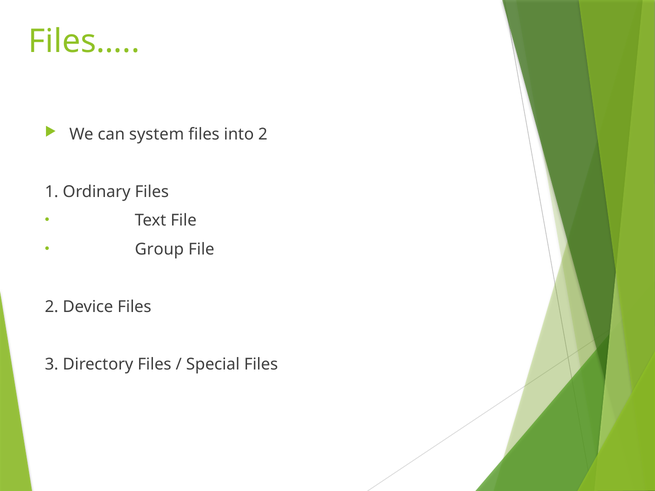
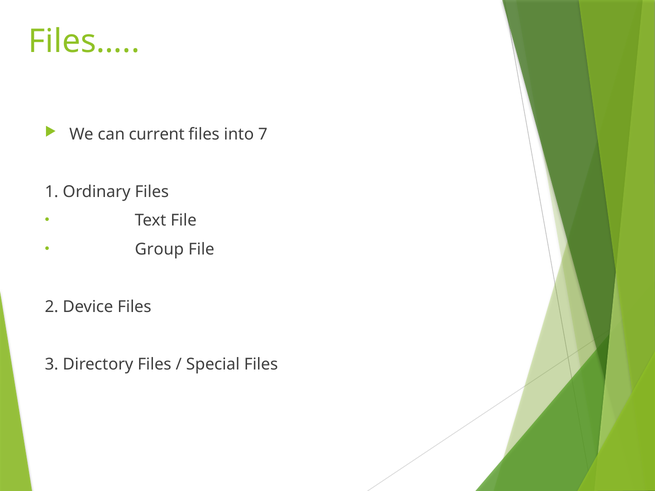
system: system -> current
into 2: 2 -> 7
